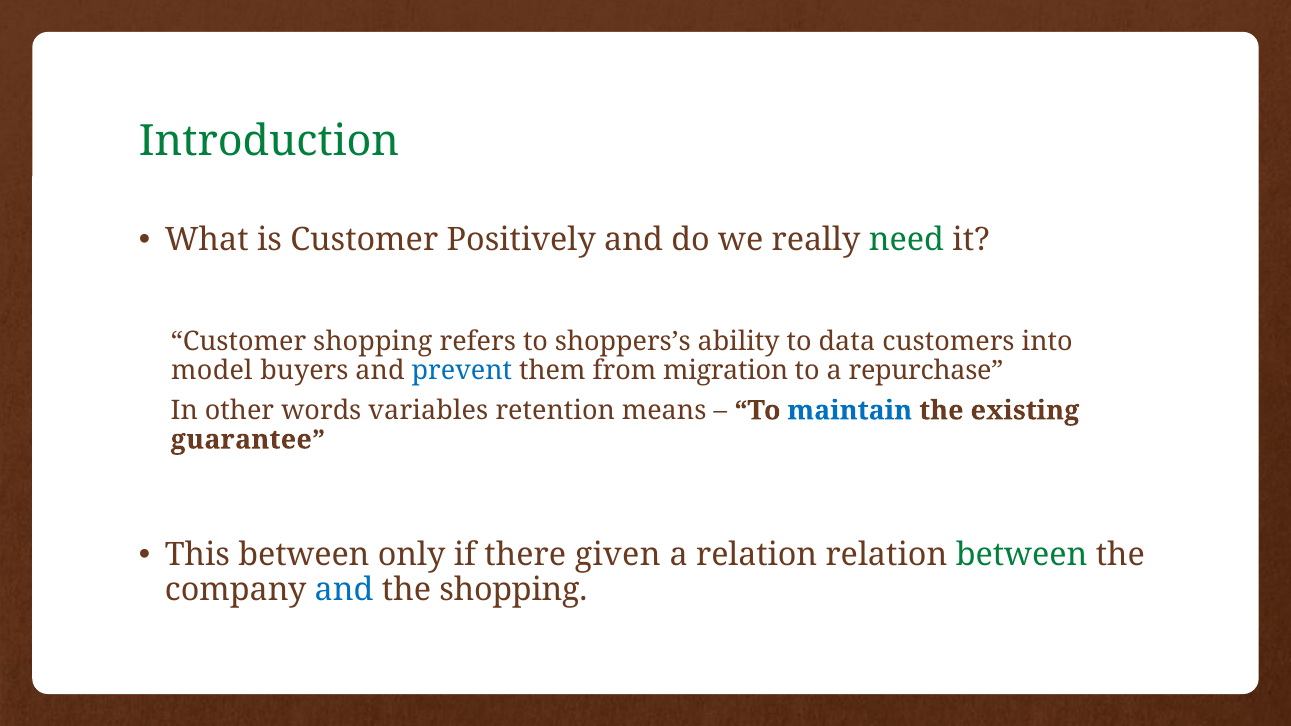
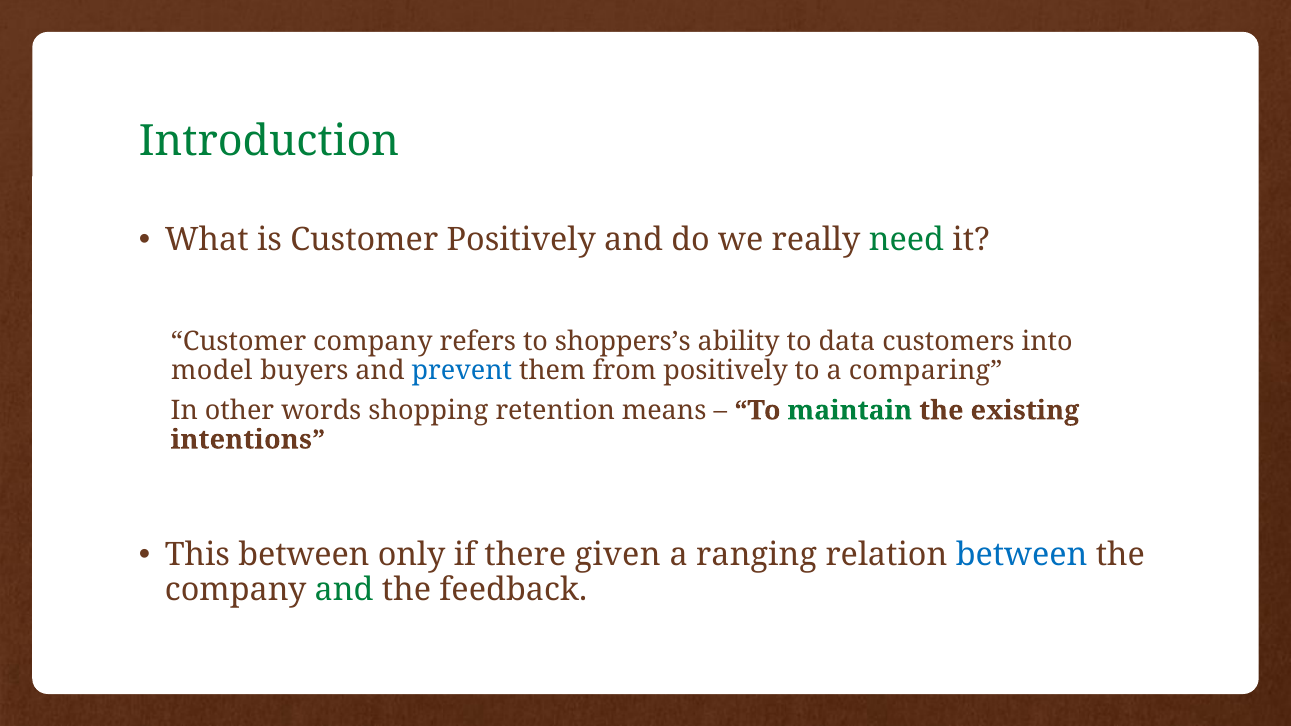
Customer shopping: shopping -> company
from migration: migration -> positively
repurchase: repurchase -> comparing
variables: variables -> shopping
maintain colour: blue -> green
guarantee: guarantee -> intentions
a relation: relation -> ranging
between at (1022, 555) colour: green -> blue
and at (344, 590) colour: blue -> green
the shopping: shopping -> feedback
